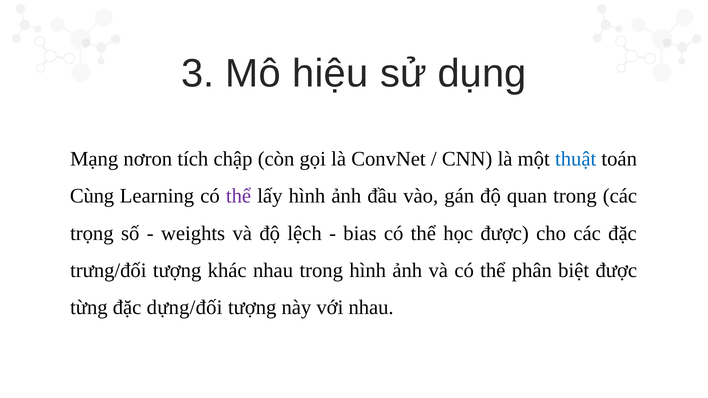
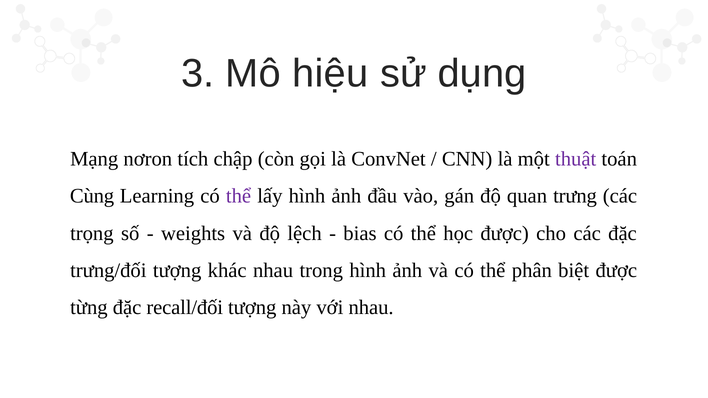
thuật colour: blue -> purple
quan trong: trong -> trưng
dựng/đối: dựng/đối -> recall/đối
